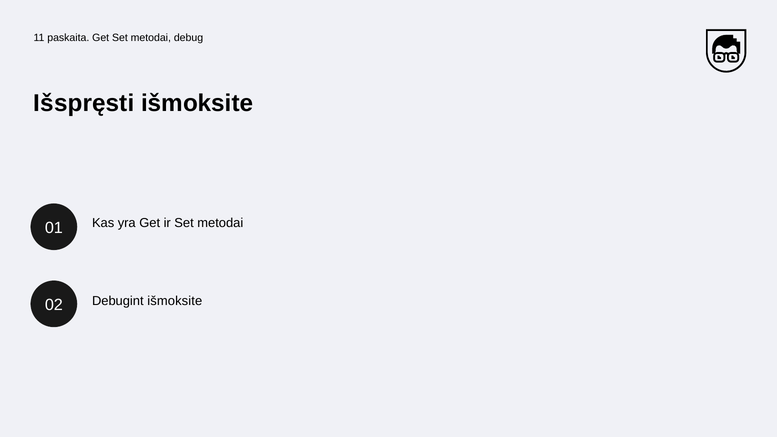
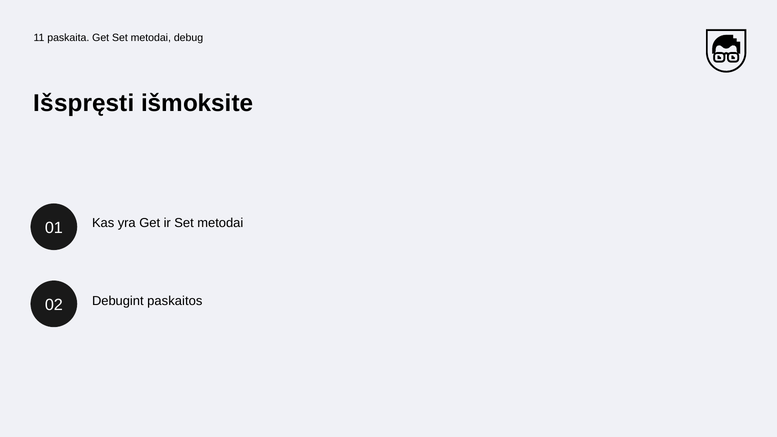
Debugint išmoksite: išmoksite -> paskaitos
